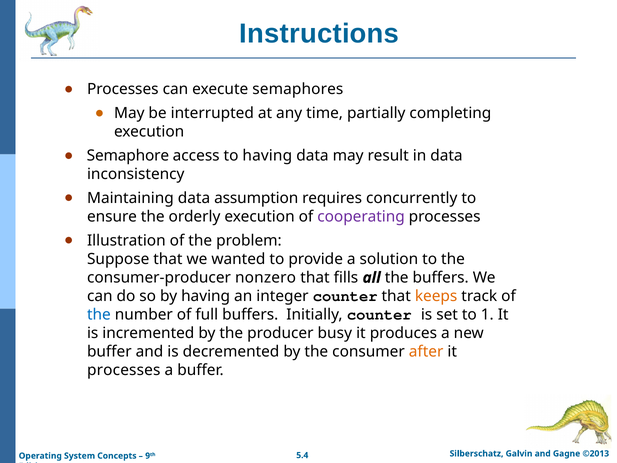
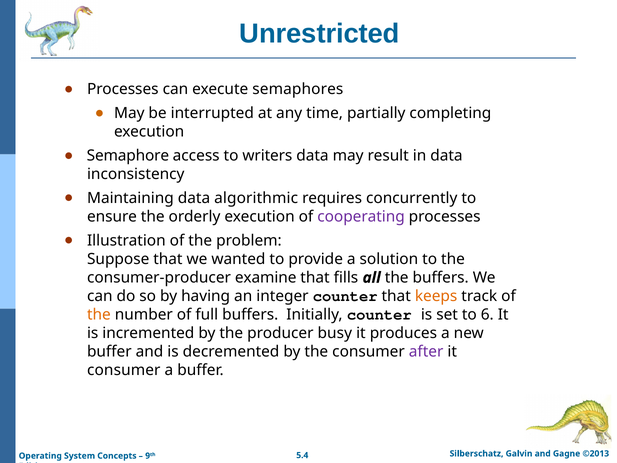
Instructions: Instructions -> Unrestricted
to having: having -> writers
assumption: assumption -> algorithmic
nonzero: nonzero -> examine
the at (99, 315) colour: blue -> orange
1: 1 -> 6
after colour: orange -> purple
processes at (124, 370): processes -> consumer
